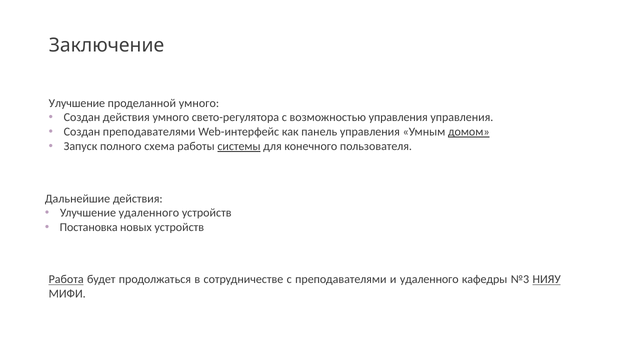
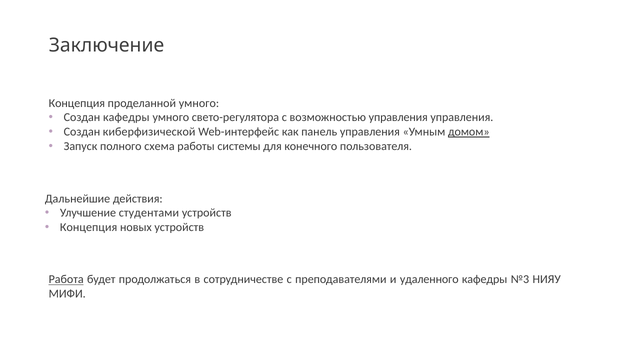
Улучшение at (77, 103): Улучшение -> Концепция
Создан действия: действия -> кафедры
Создан преподавателями: преподавателями -> киберфизической
системы underline: present -> none
Улучшение удаленного: удаленного -> студентами
Постановка at (89, 227): Постановка -> Концепция
НИЯУ underline: present -> none
